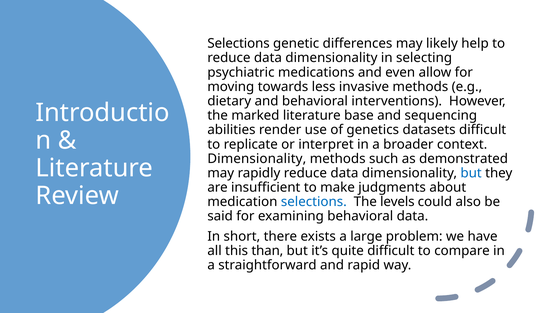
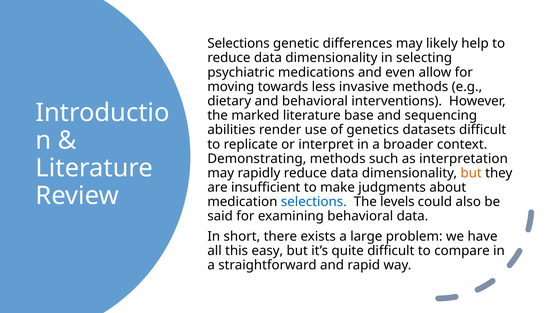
Dimensionality at (257, 159): Dimensionality -> Demonstrating
demonstrated: demonstrated -> interpretation
but at (471, 173) colour: blue -> orange
than: than -> easy
